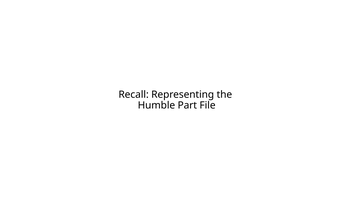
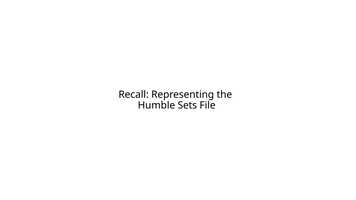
Part: Part -> Sets
